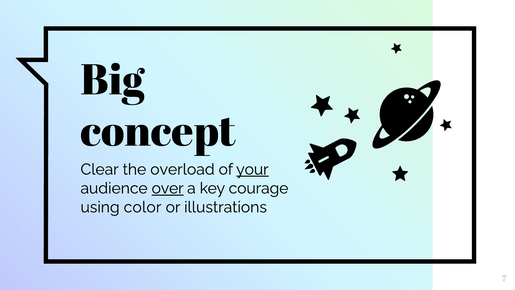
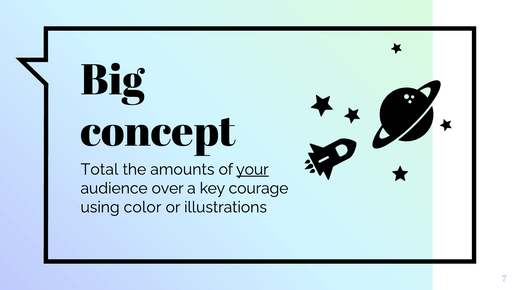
Clear: Clear -> Total
overload: overload -> amounts
over underline: present -> none
